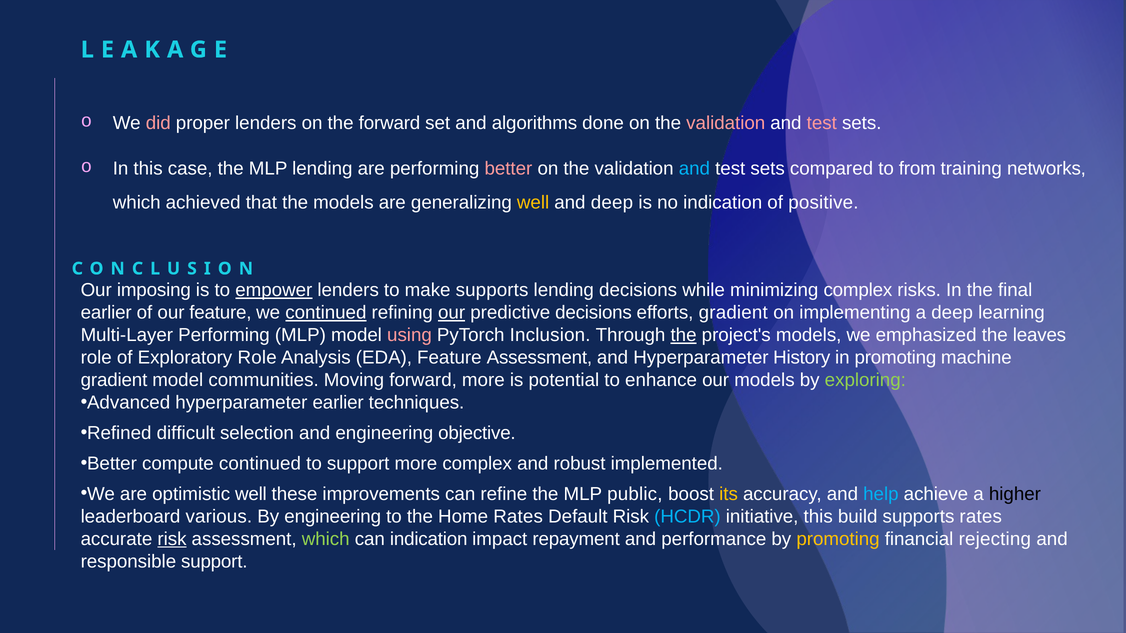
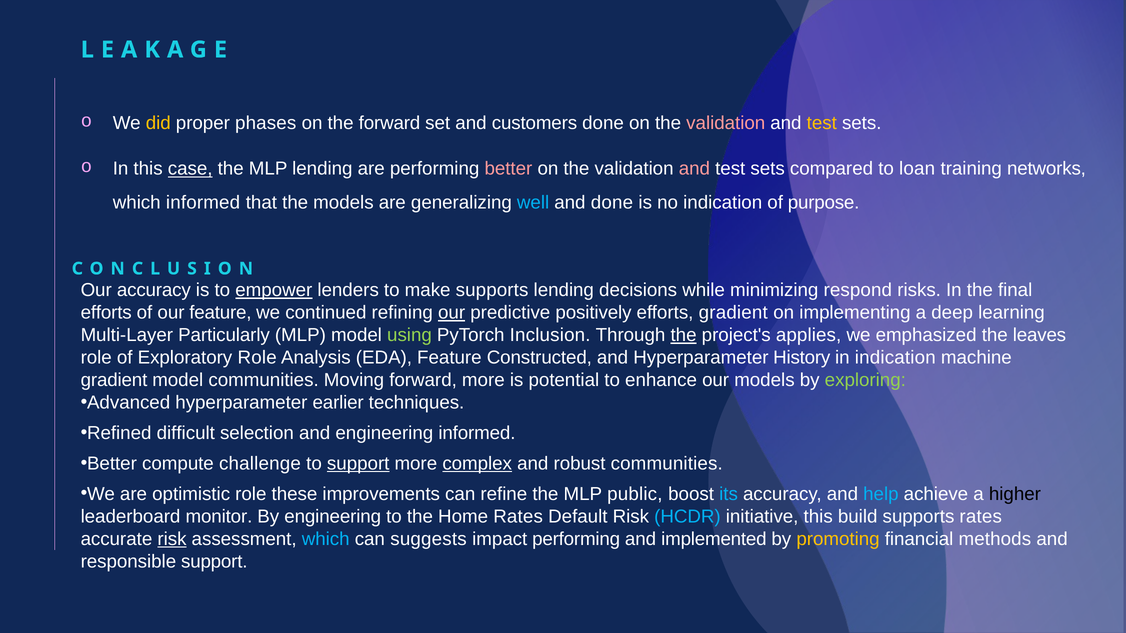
did colour: pink -> yellow
proper lenders: lenders -> phases
algorithms: algorithms -> customers
test at (822, 123) colour: pink -> yellow
case underline: none -> present
and at (694, 169) colour: light blue -> pink
from: from -> loan
which achieved: achieved -> informed
well at (533, 203) colour: yellow -> light blue
and deep: deep -> done
positive: positive -> purpose
Our imposing: imposing -> accuracy
minimizing complex: complex -> respond
earlier at (106, 313): earlier -> efforts
continued at (326, 313) underline: present -> none
predictive decisions: decisions -> positively
Multi-Layer Performing: Performing -> Particularly
using colour: pink -> light green
project's models: models -> applies
Feature Assessment: Assessment -> Constructed
in promoting: promoting -> indication
engineering objective: objective -> informed
compute continued: continued -> challenge
support at (358, 464) underline: none -> present
complex at (477, 464) underline: none -> present
robust implemented: implemented -> communities
optimistic well: well -> role
its colour: yellow -> light blue
various: various -> monitor
which at (326, 539) colour: light green -> light blue
can indication: indication -> suggests
impact repayment: repayment -> performing
performance: performance -> implemented
rejecting: rejecting -> methods
